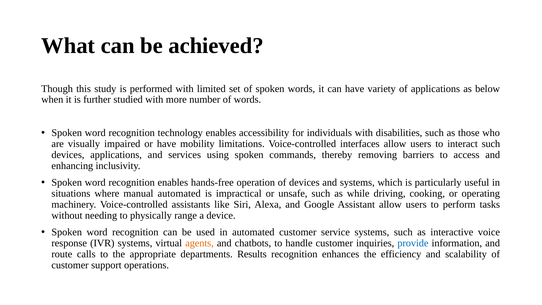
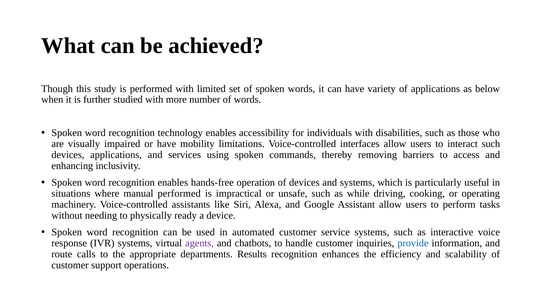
manual automated: automated -> performed
range: range -> ready
agents colour: orange -> purple
